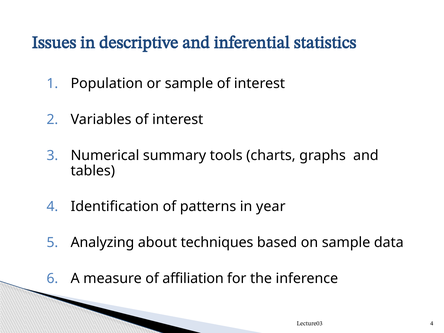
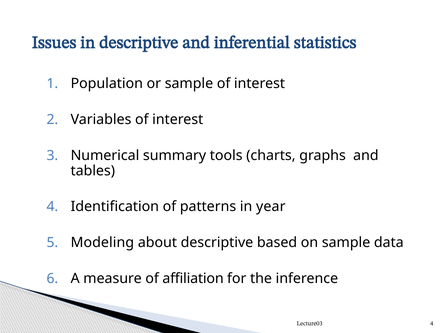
Analyzing: Analyzing -> Modeling
about techniques: techniques -> descriptive
